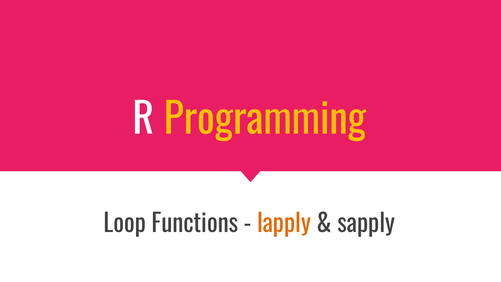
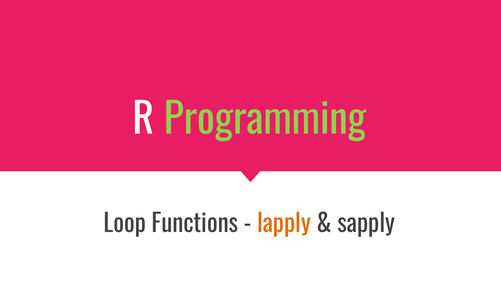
Programming colour: yellow -> light green
